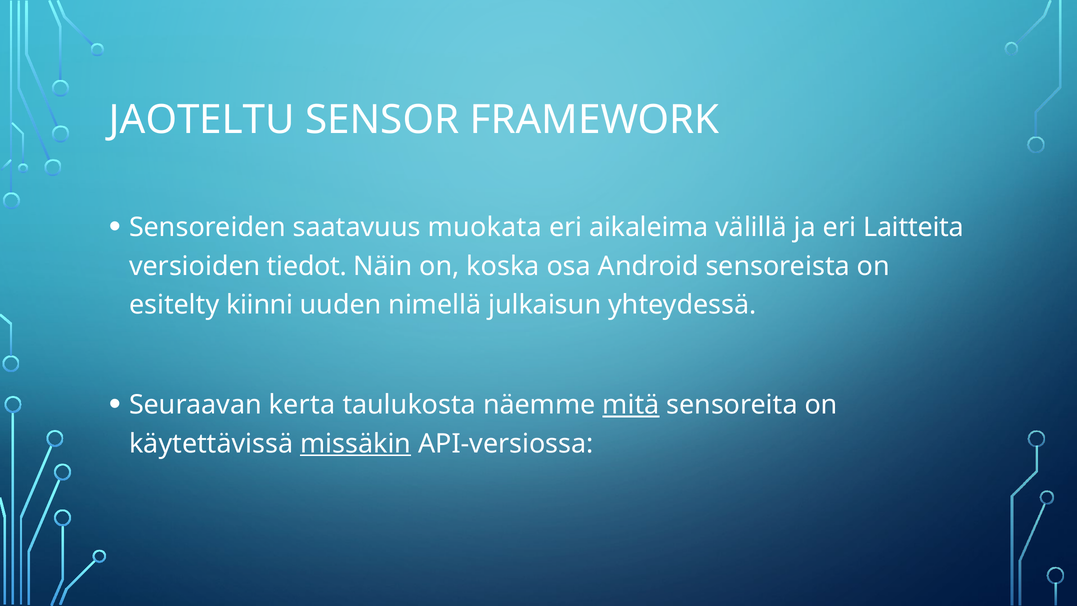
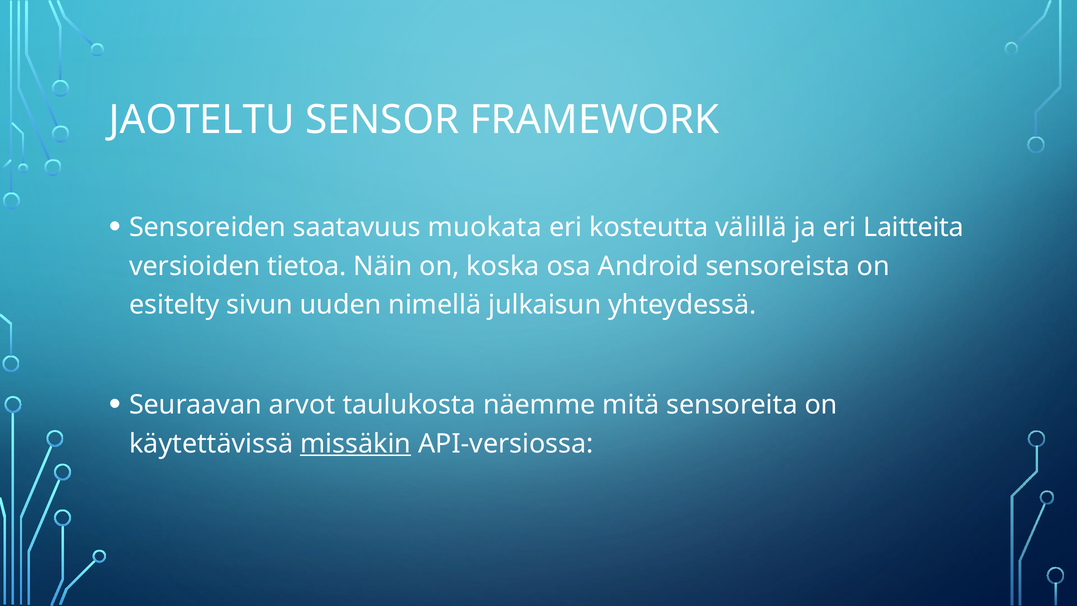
aikaleima: aikaleima -> kosteutta
tiedot: tiedot -> tietoa
kiinni: kiinni -> sivun
kerta: kerta -> arvot
mitä underline: present -> none
